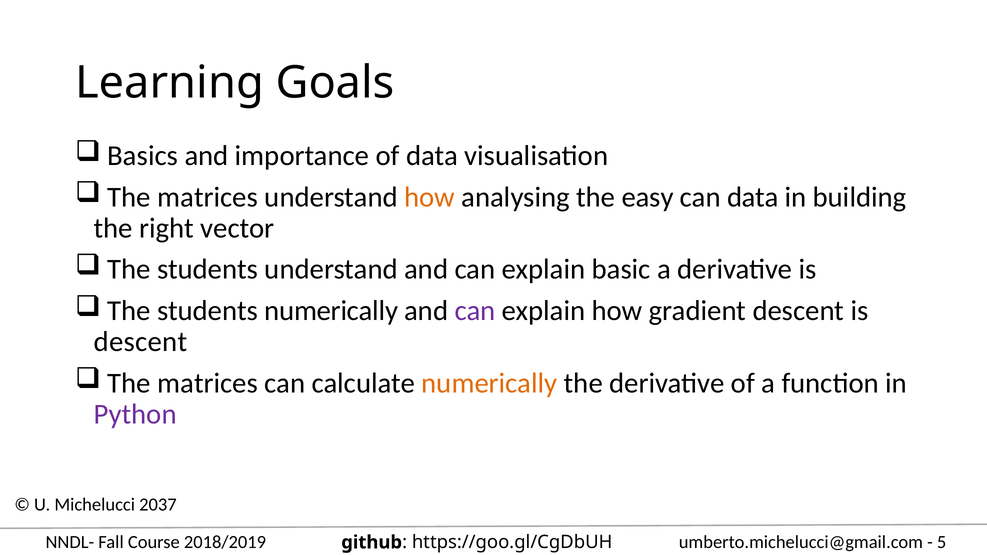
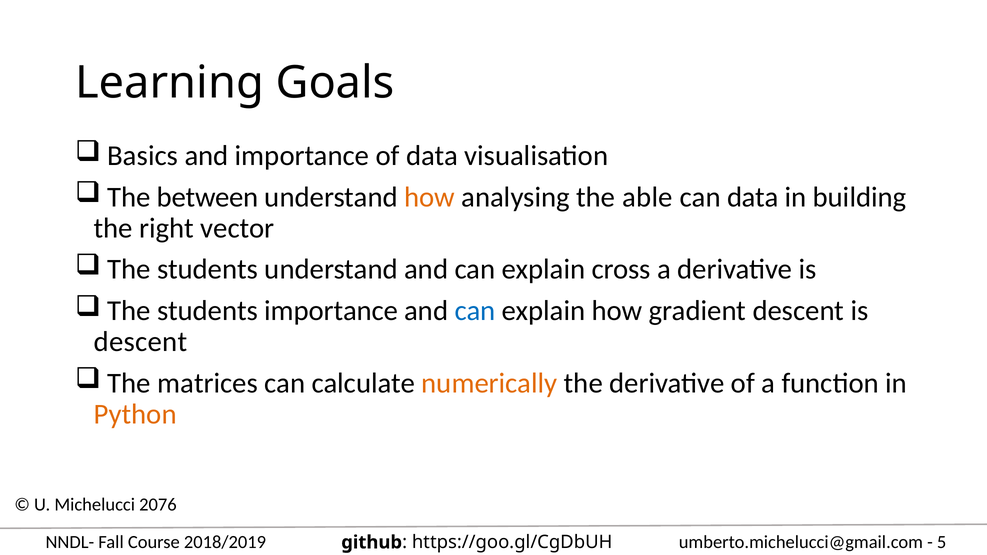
matrices at (208, 197): matrices -> between
easy: easy -> able
basic: basic -> cross
students numerically: numerically -> importance
can at (475, 311) colour: purple -> blue
Python colour: purple -> orange
2037: 2037 -> 2076
